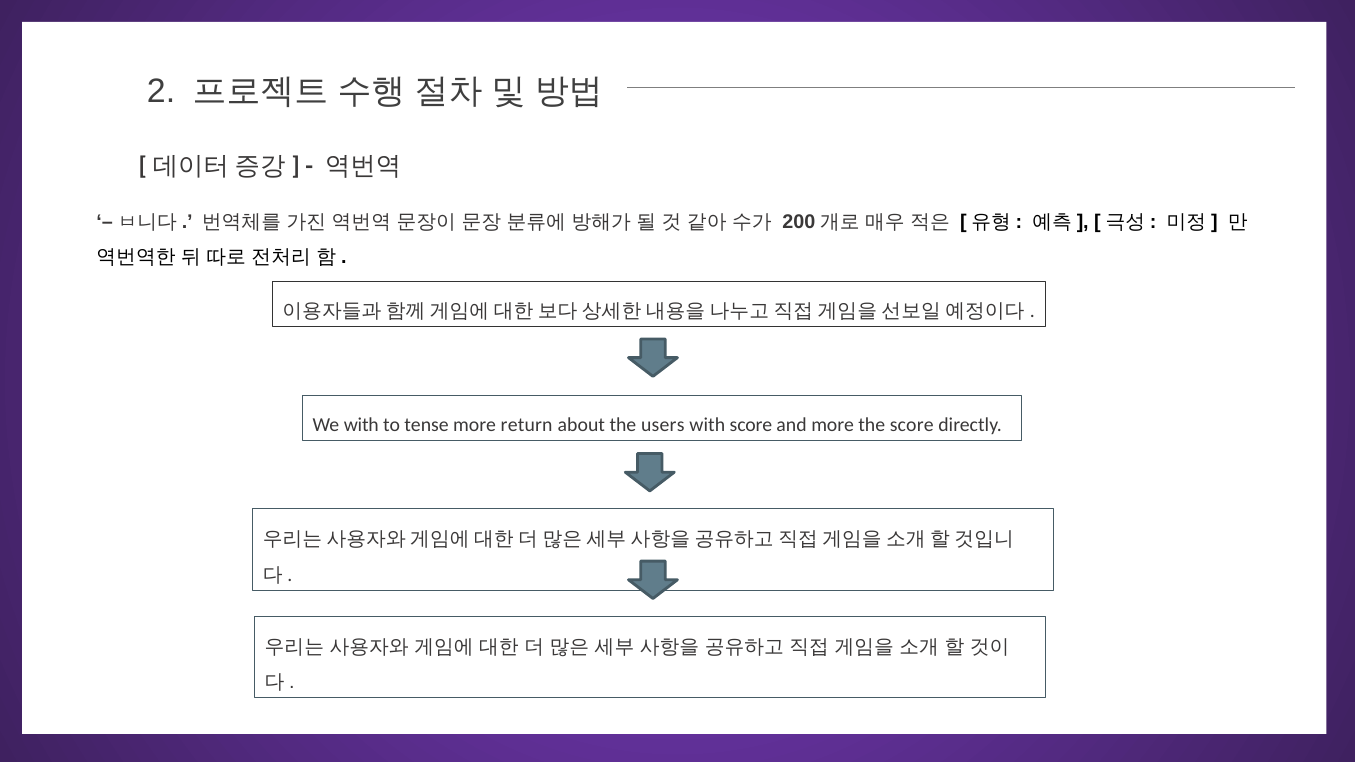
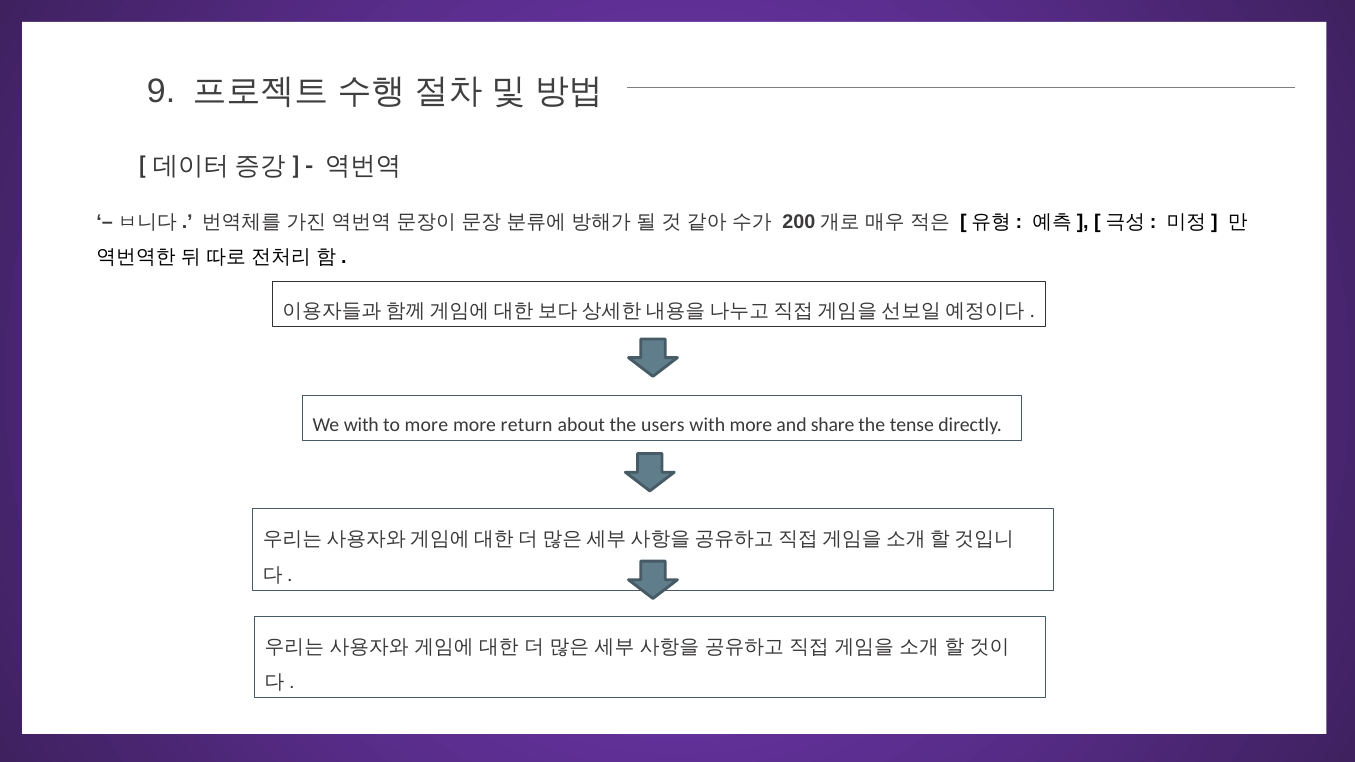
2: 2 -> 9
to tense: tense -> more
with score: score -> more
and more: more -> share
the score: score -> tense
